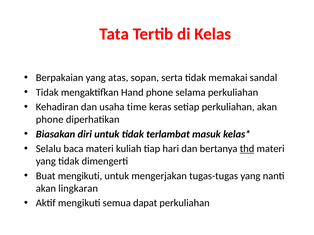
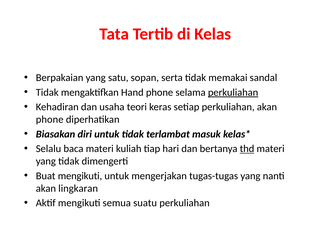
atas: atas -> satu
perkuliahan at (233, 93) underline: none -> present
time: time -> teori
dapat: dapat -> suatu
